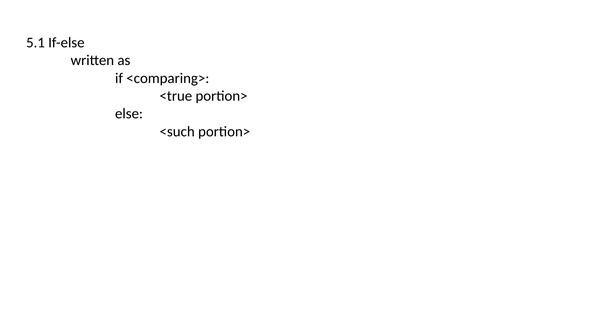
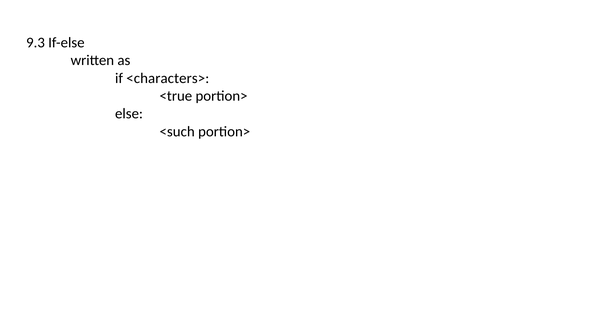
5.1: 5.1 -> 9.3
<comparing>: <comparing> -> <characters>
